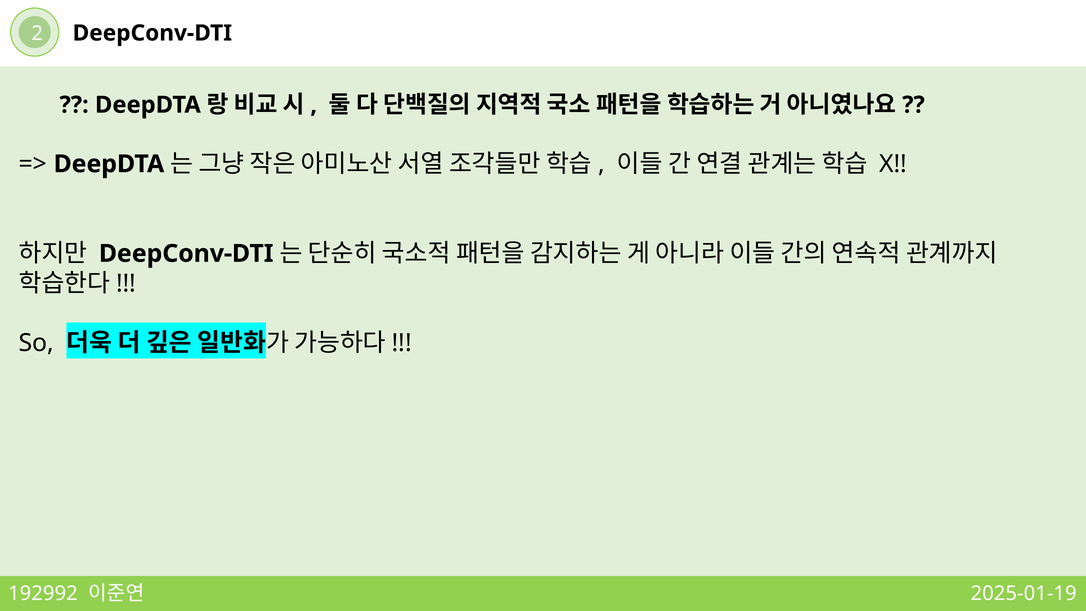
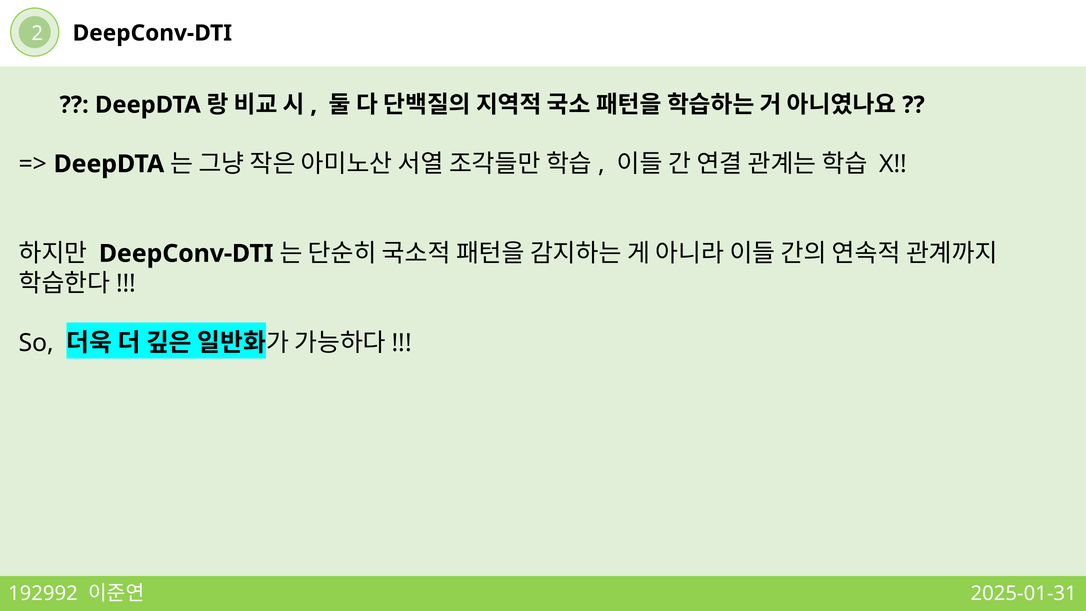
2025-01-19: 2025-01-19 -> 2025-01-31
